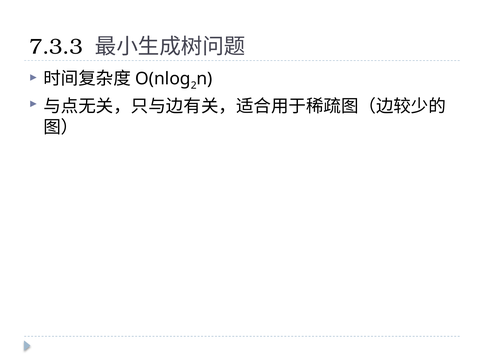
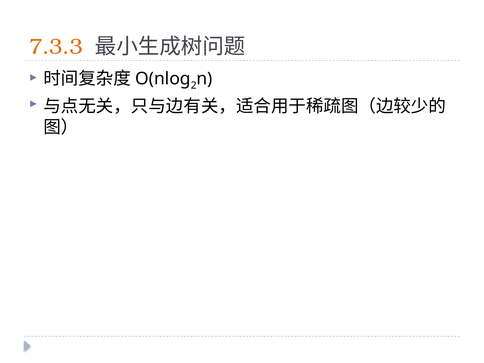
7.3.3 colour: black -> orange
